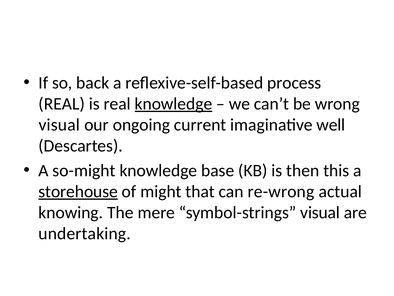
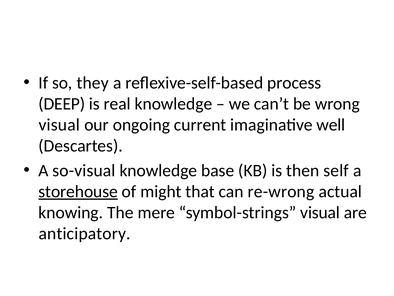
back: back -> they
REAL at (62, 104): REAL -> DEEP
knowledge at (173, 104) underline: present -> none
so-might: so-might -> so-visual
this: this -> self
undertaking: undertaking -> anticipatory
